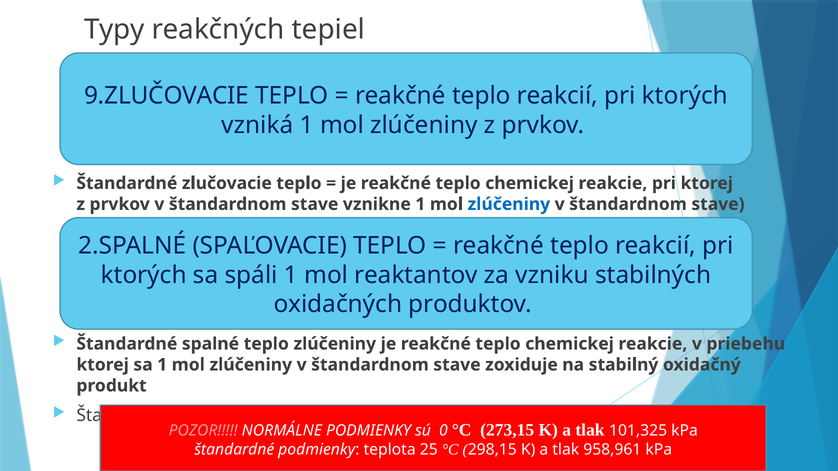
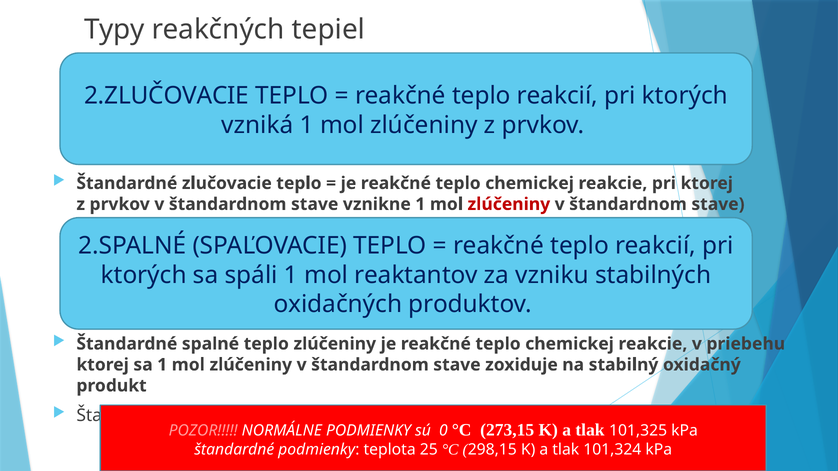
9.ZLUČOVACIE: 9.ZLUČOVACIE -> 2.ZLUČOVACIE
zlúčeniny at (509, 204) colour: blue -> red
958,961: 958,961 -> 101,324
